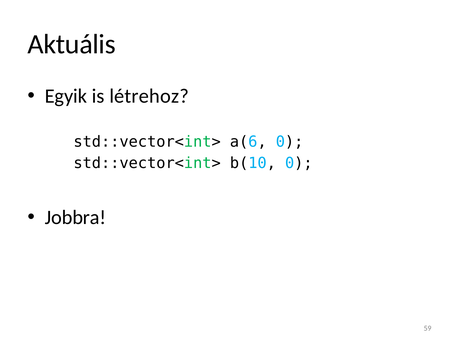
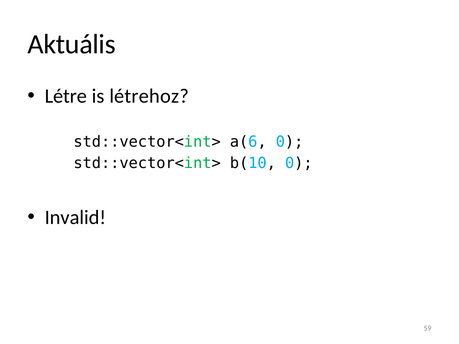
Egyik: Egyik -> Létre
Jobbra: Jobbra -> Invalid
